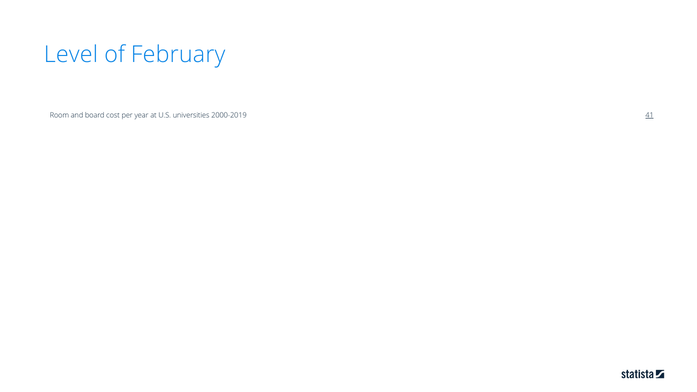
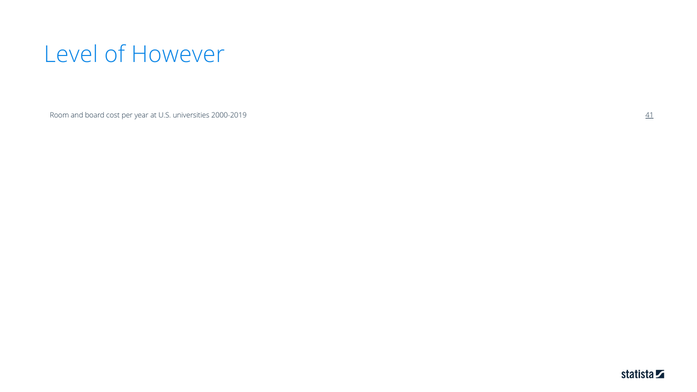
February: February -> However
